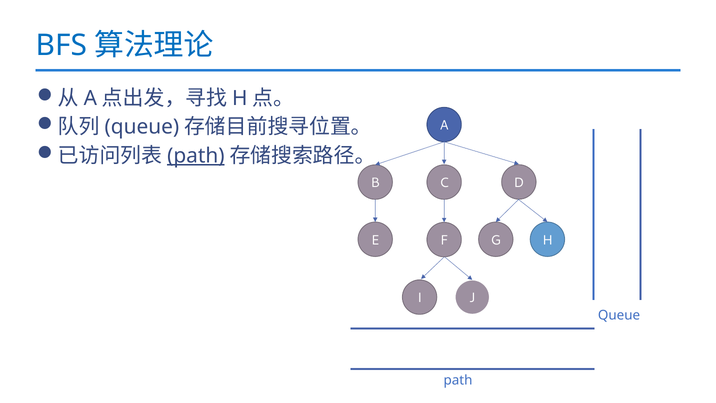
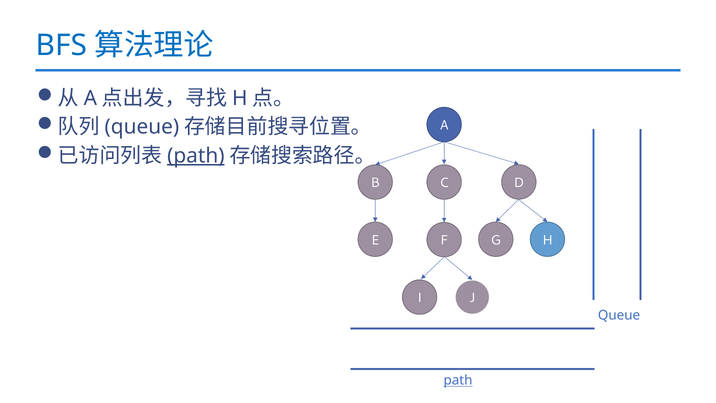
path at (458, 380) underline: none -> present
